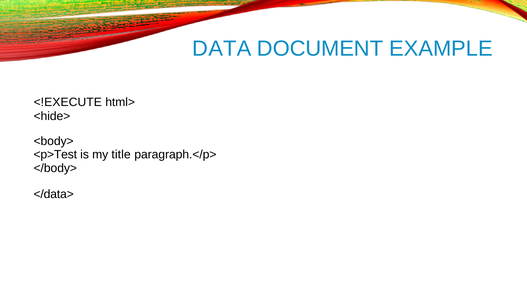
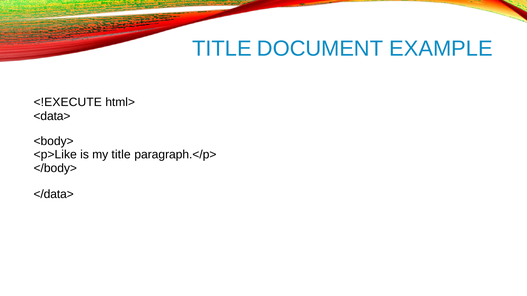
DATA at (222, 49): DATA -> TITLE
<hide>: <hide> -> <data>
<p>Test: <p>Test -> <p>Like
